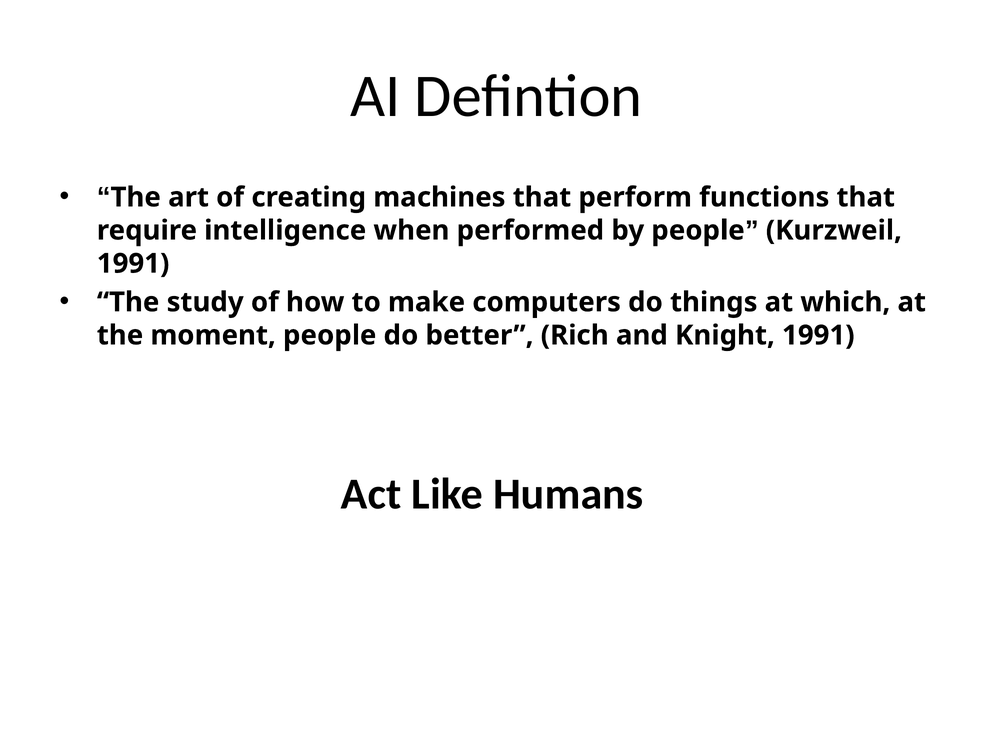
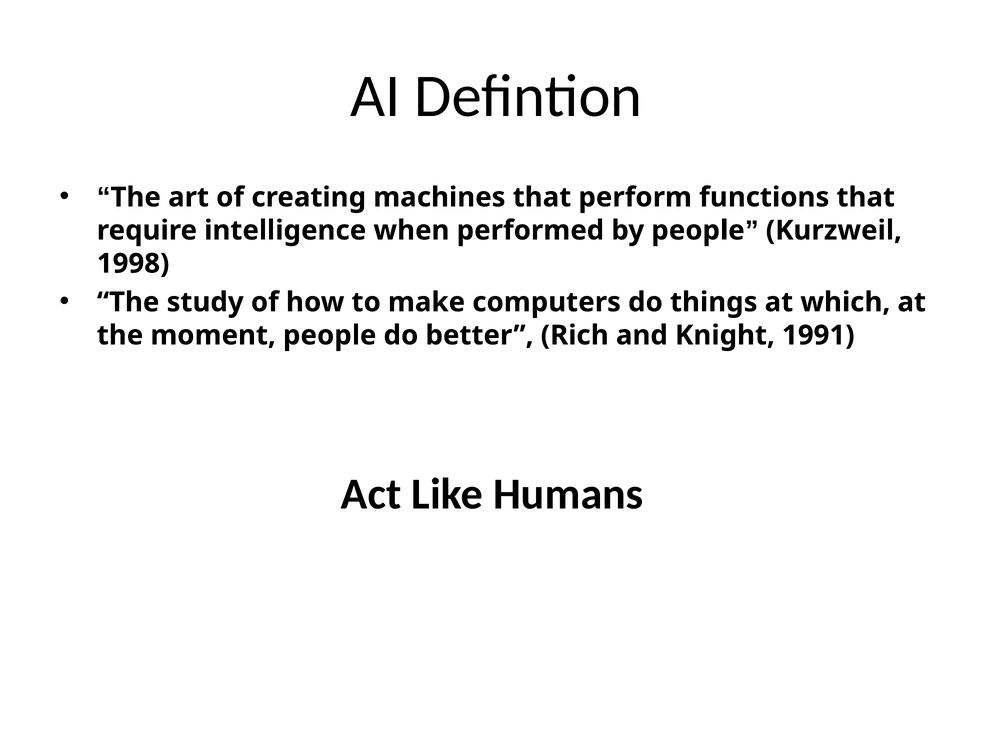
1991 at (133, 263): 1991 -> 1998
